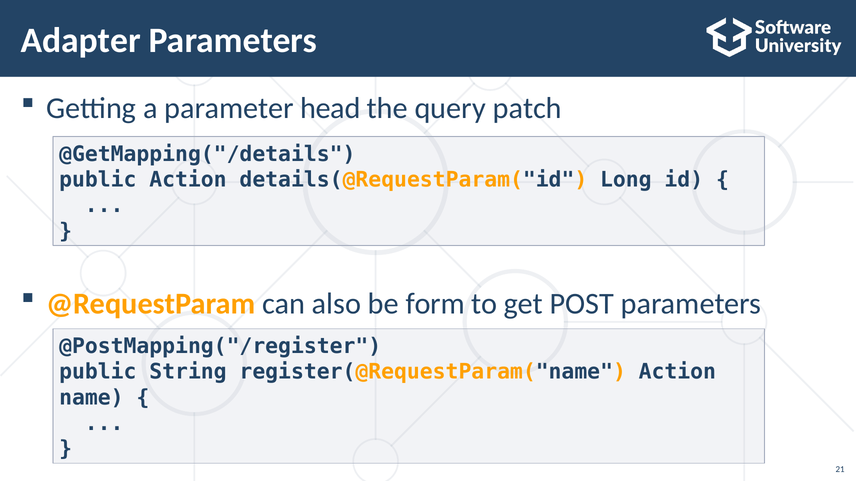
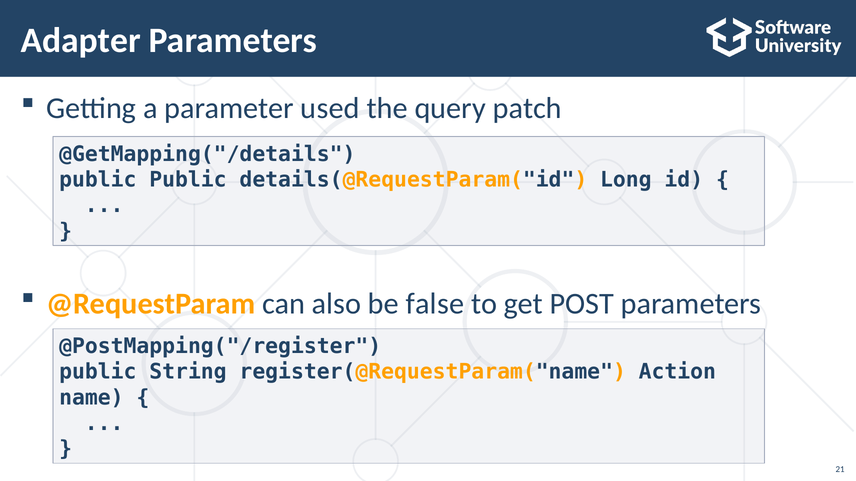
head: head -> used
public Action: Action -> Public
form: form -> false
